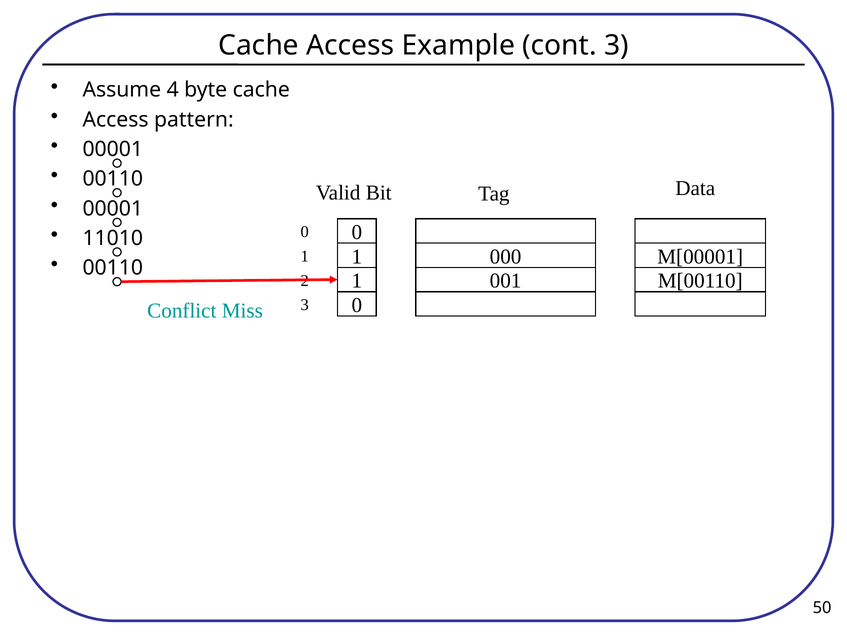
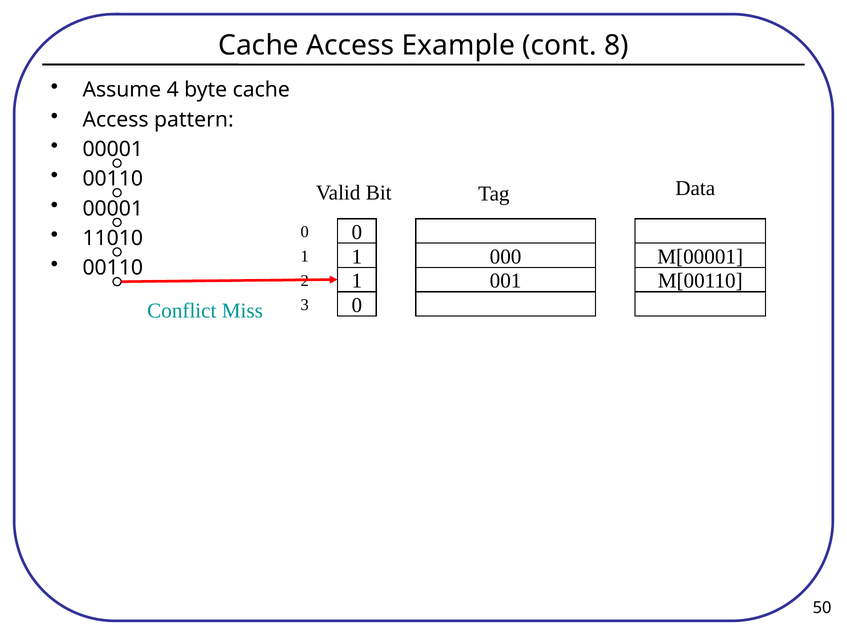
cont 3: 3 -> 8
